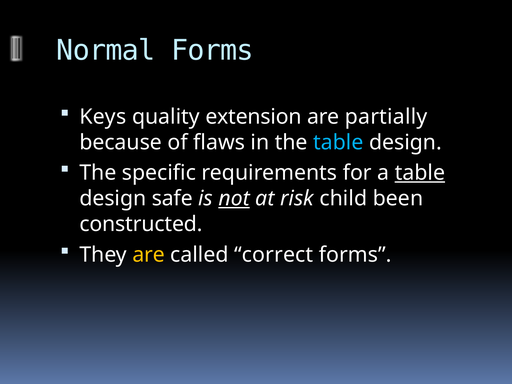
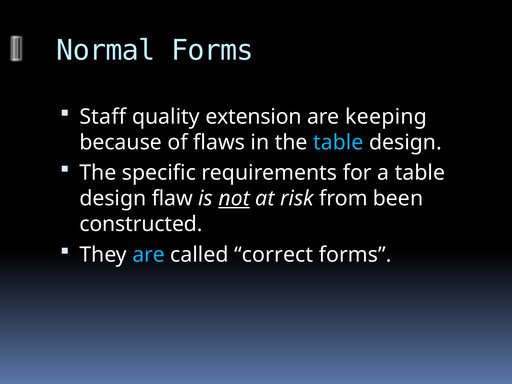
Keys: Keys -> Staff
partially: partially -> keeping
table at (420, 173) underline: present -> none
safe: safe -> flaw
child: child -> from
are at (149, 255) colour: yellow -> light blue
